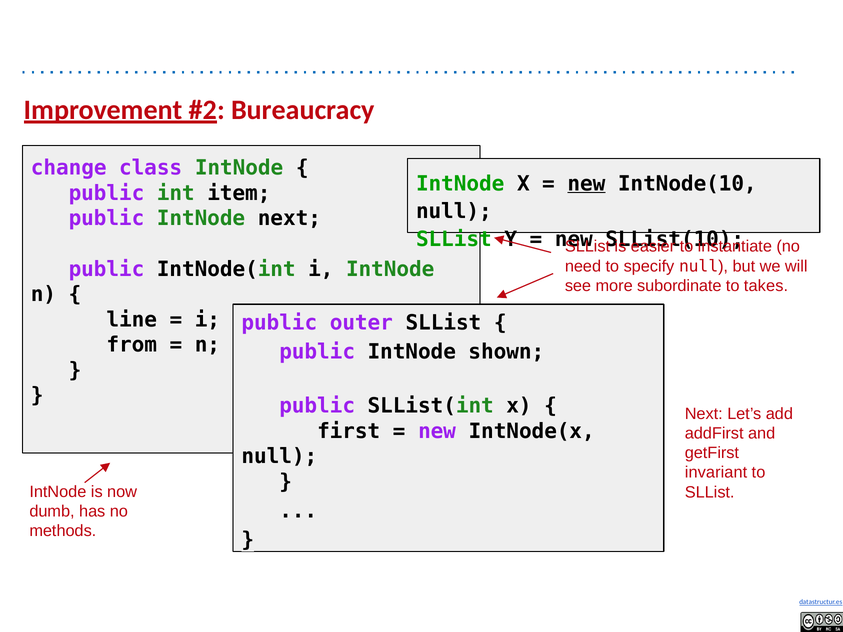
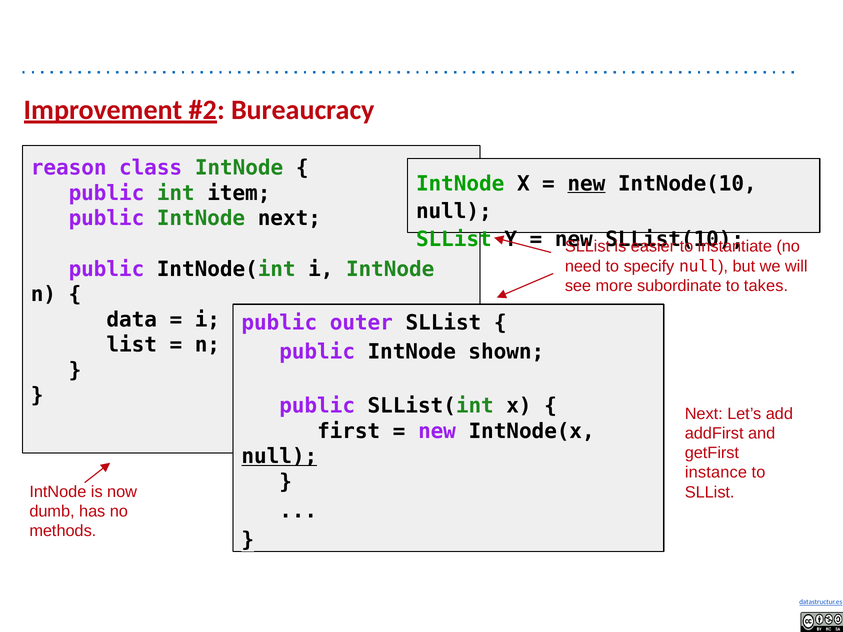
change: change -> reason
line: line -> data
from: from -> list
null at (279, 457) underline: none -> present
invariant: invariant -> instance
